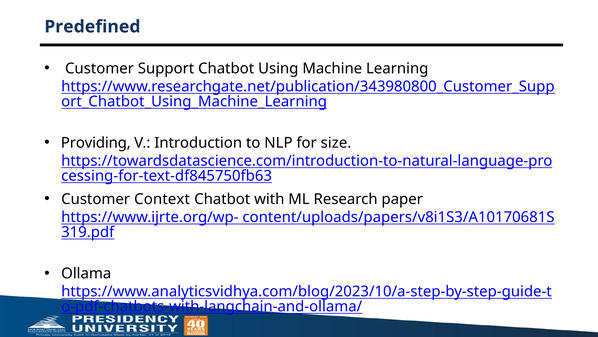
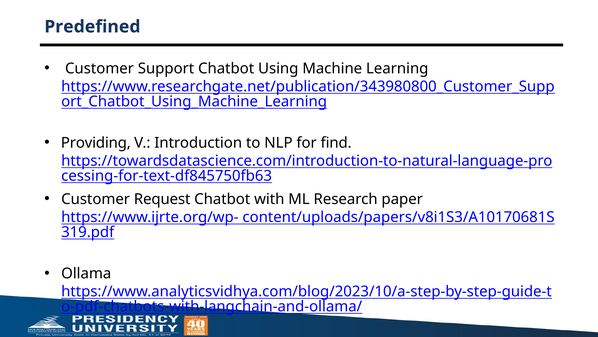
size: size -> find
Context: Context -> Request
